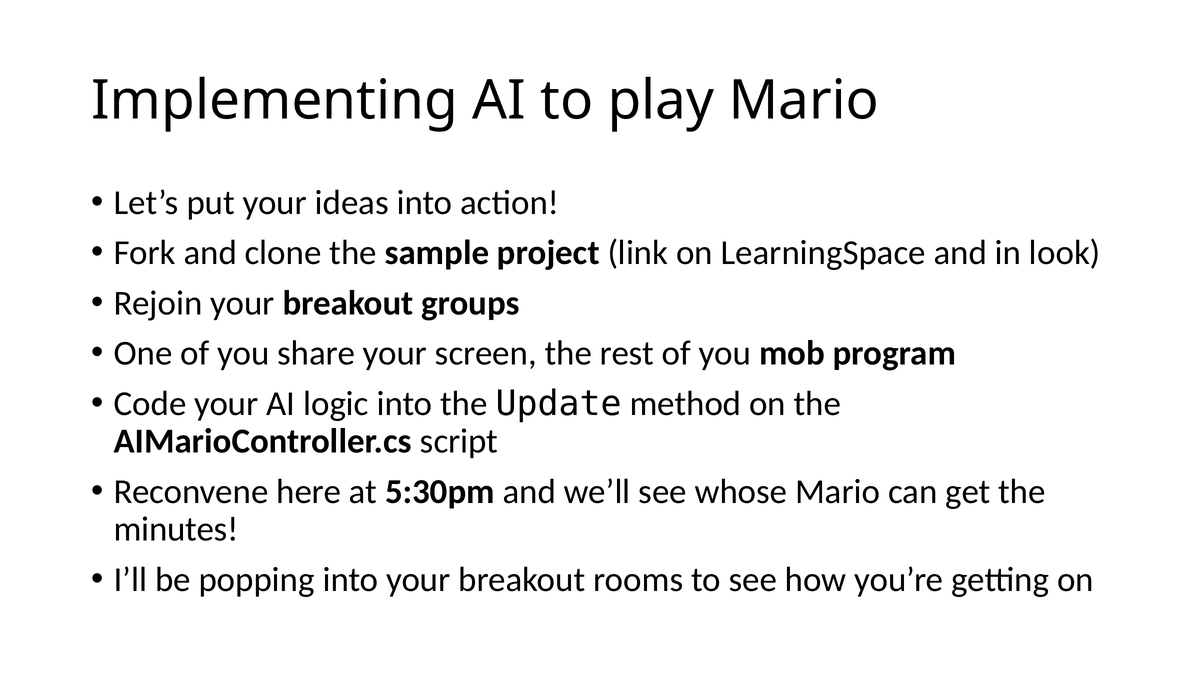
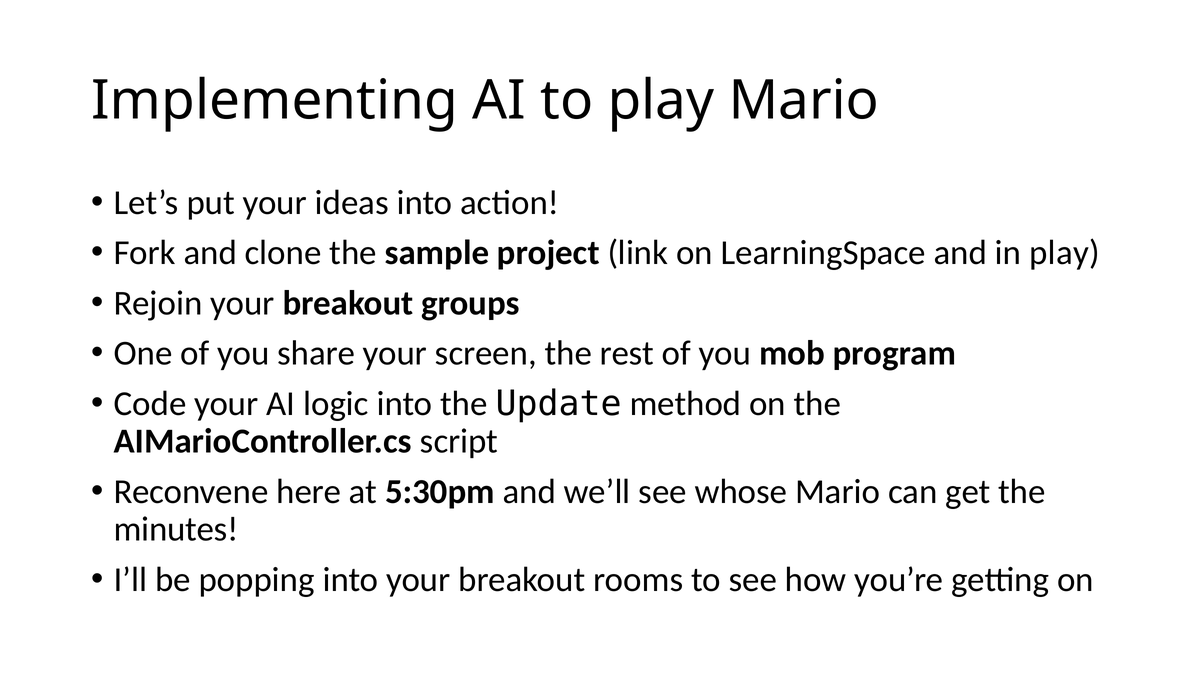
in look: look -> play
